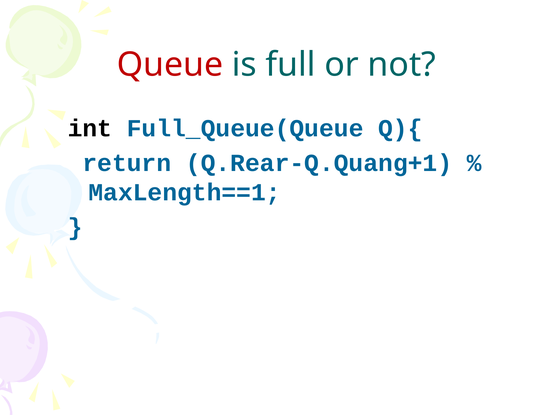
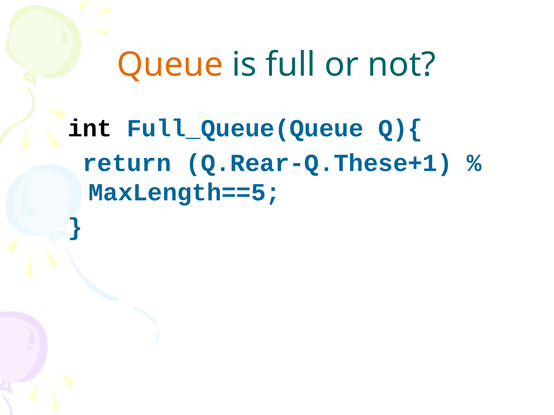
Queue colour: red -> orange
Q.Rear-Q.Quang+1: Q.Rear-Q.Quang+1 -> Q.Rear-Q.These+1
MaxLength==1: MaxLength==1 -> MaxLength==5
